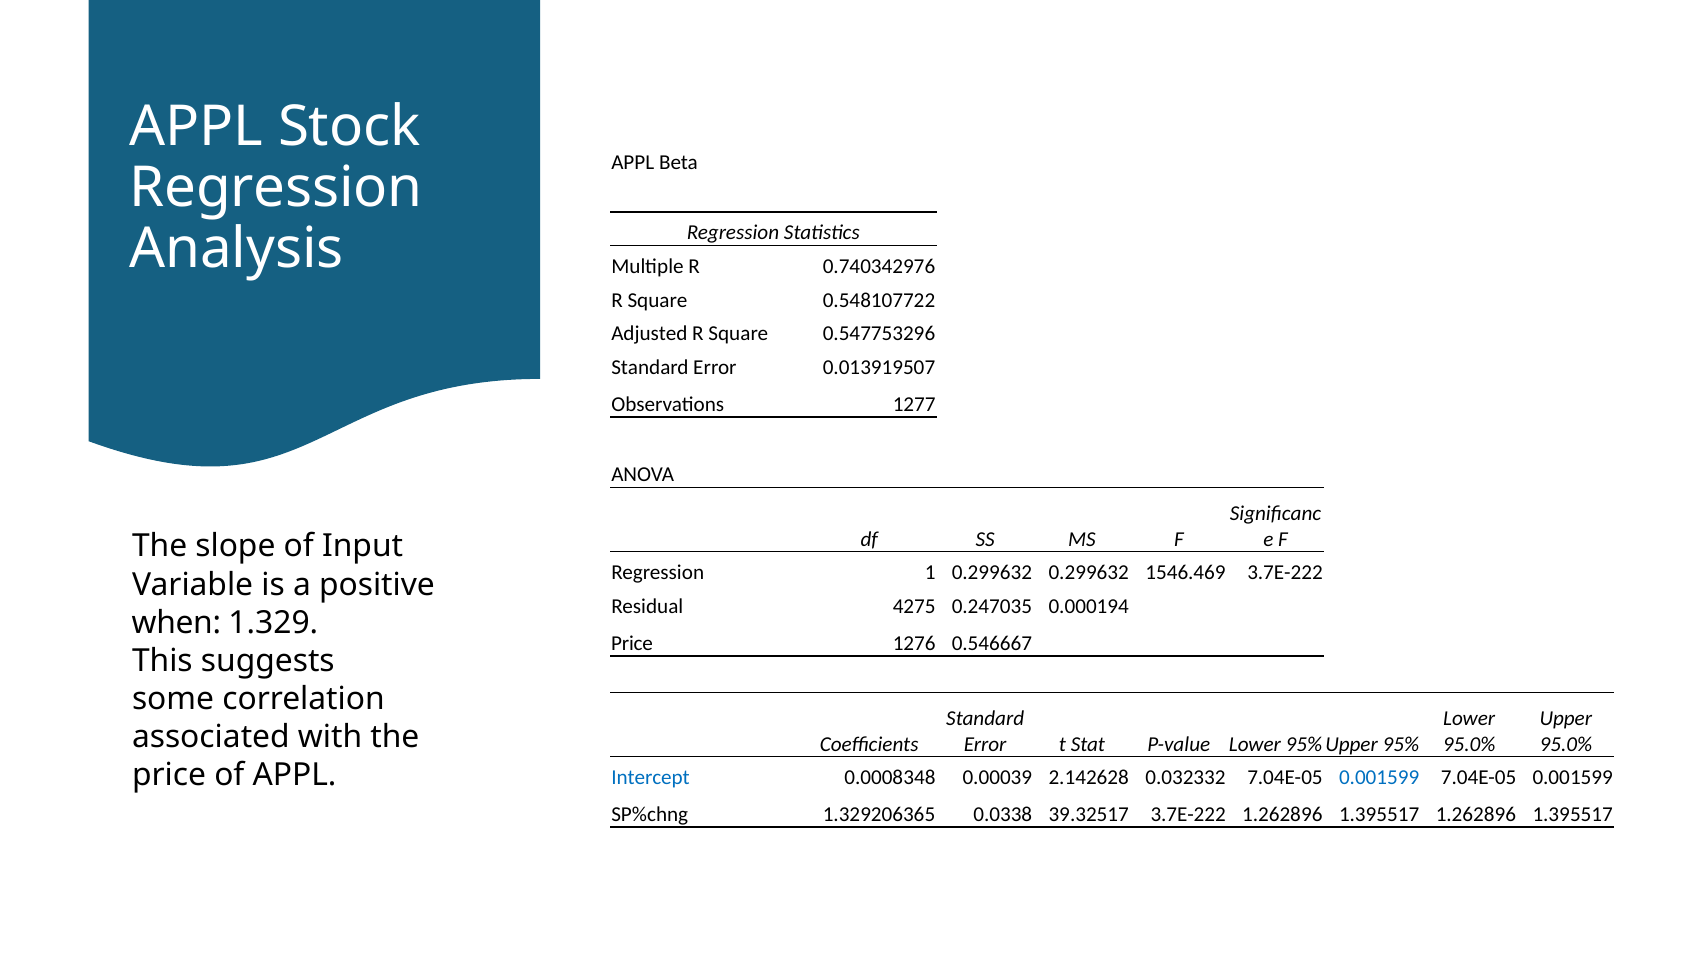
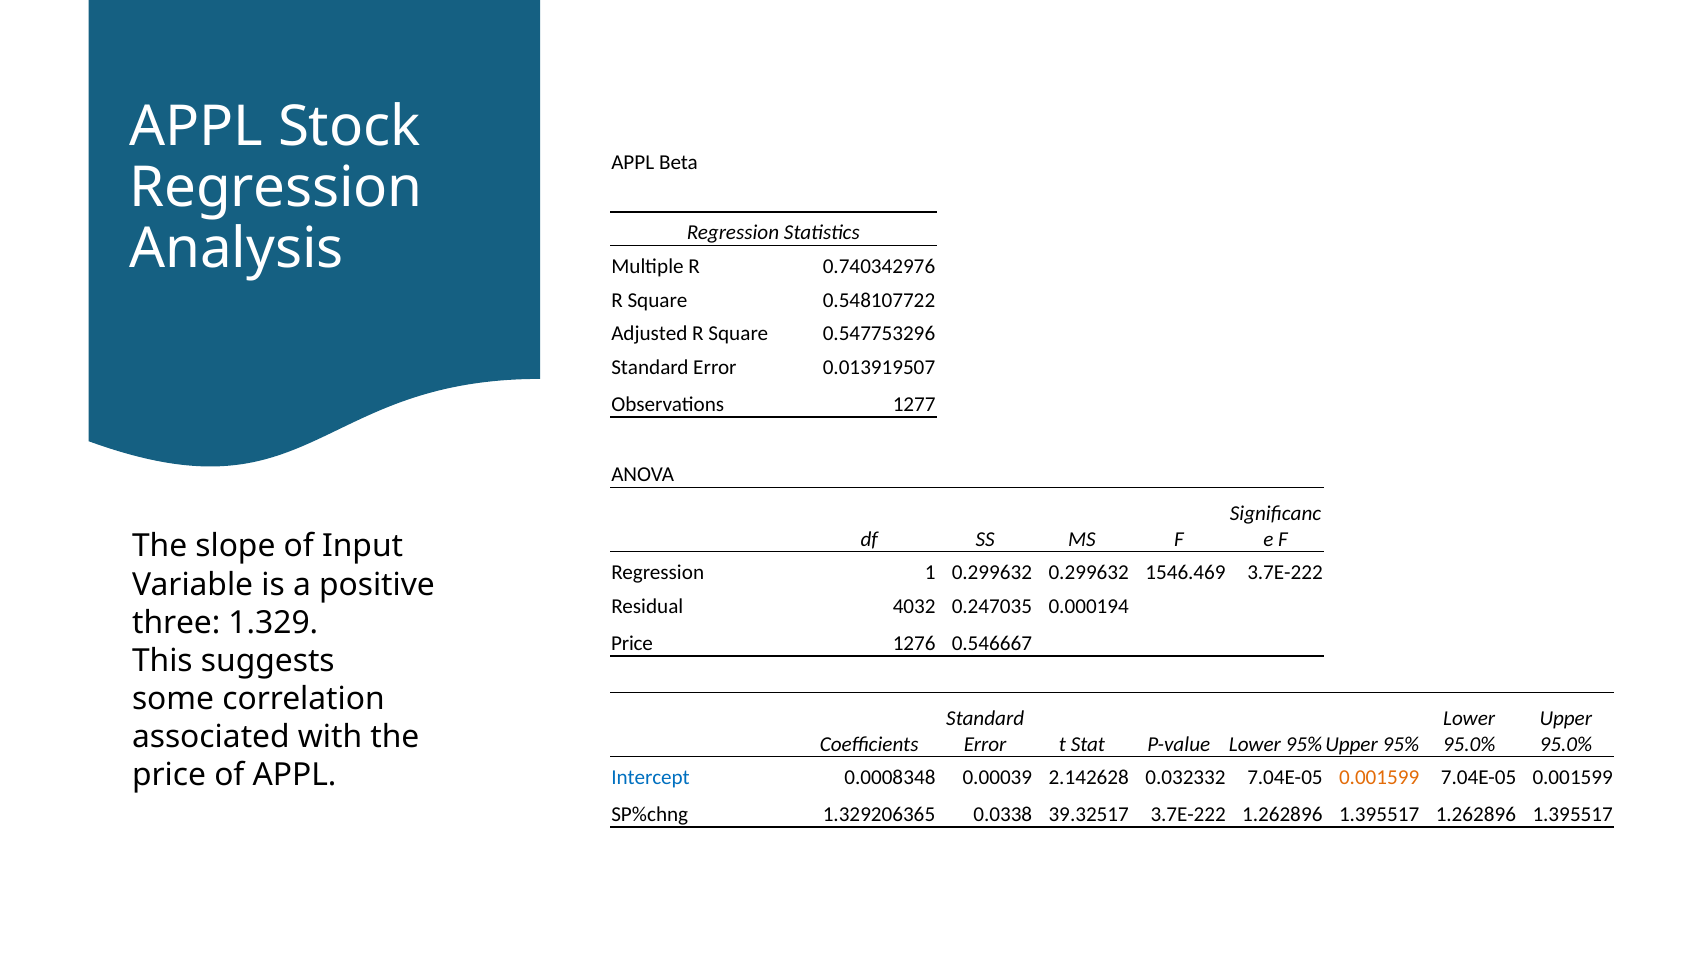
4275: 4275 -> 4032
when: when -> three
0.001599 at (1379, 778) colour: blue -> orange
